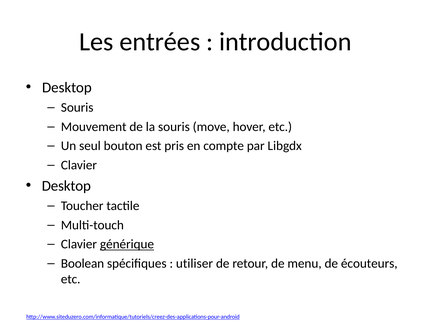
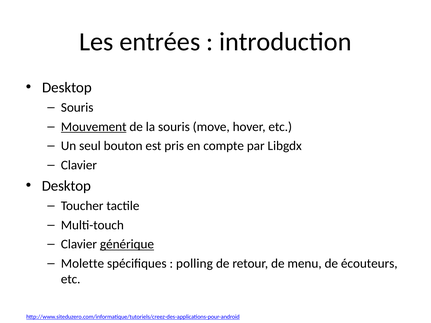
Mouvement underline: none -> present
Boolean: Boolean -> Molette
utiliser: utiliser -> polling
